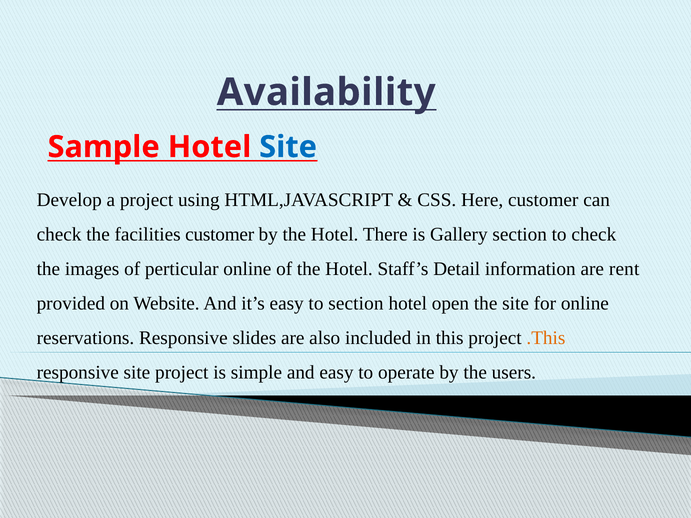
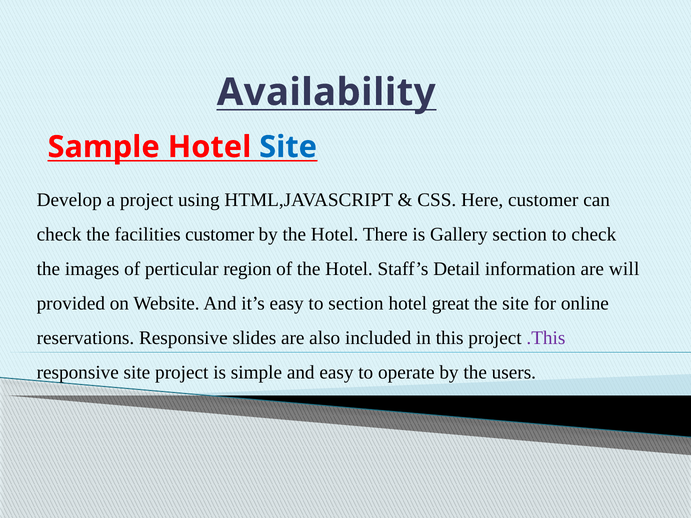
perticular online: online -> region
rent: rent -> will
open: open -> great
.This colour: orange -> purple
